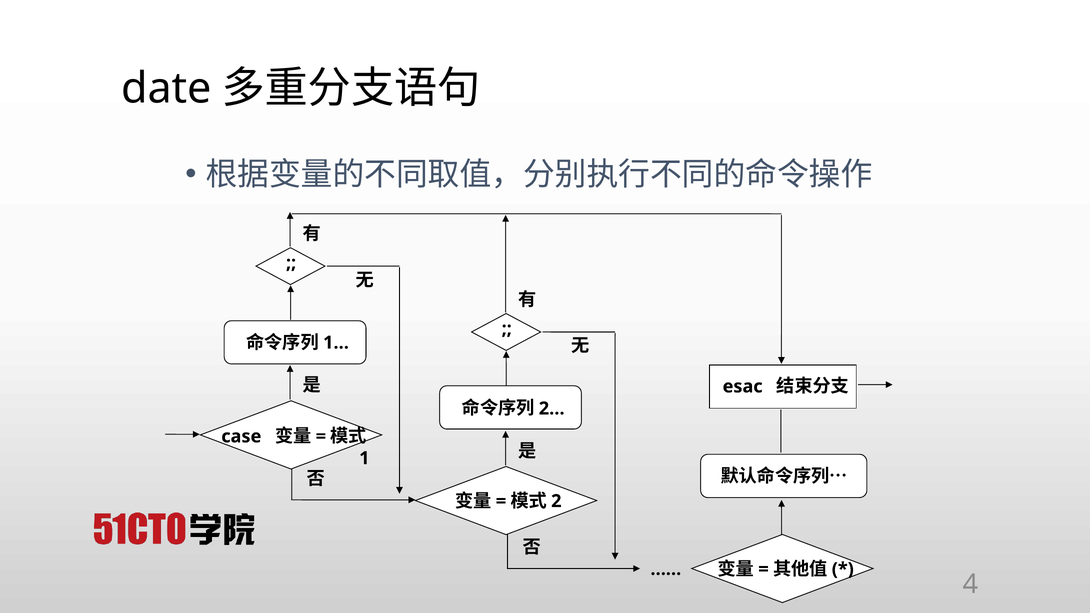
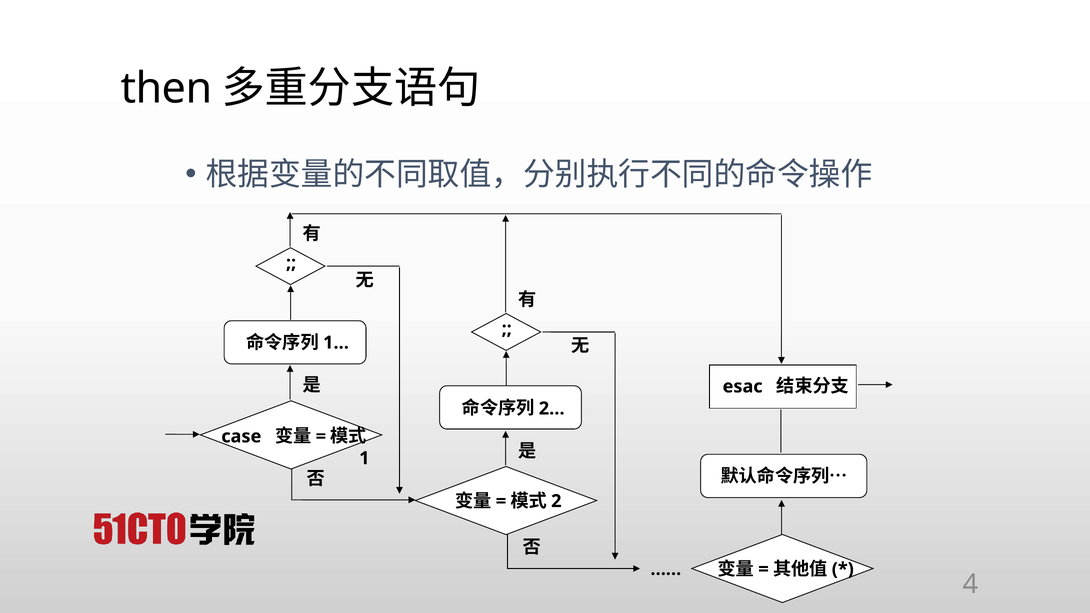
date: date -> then
